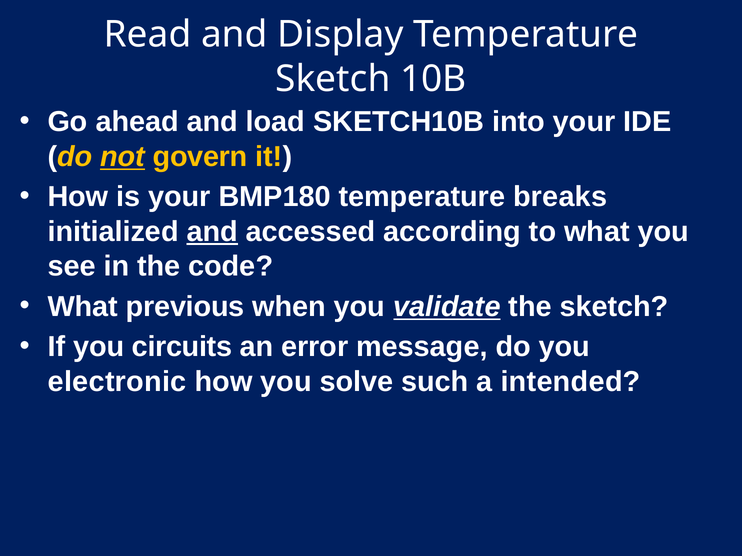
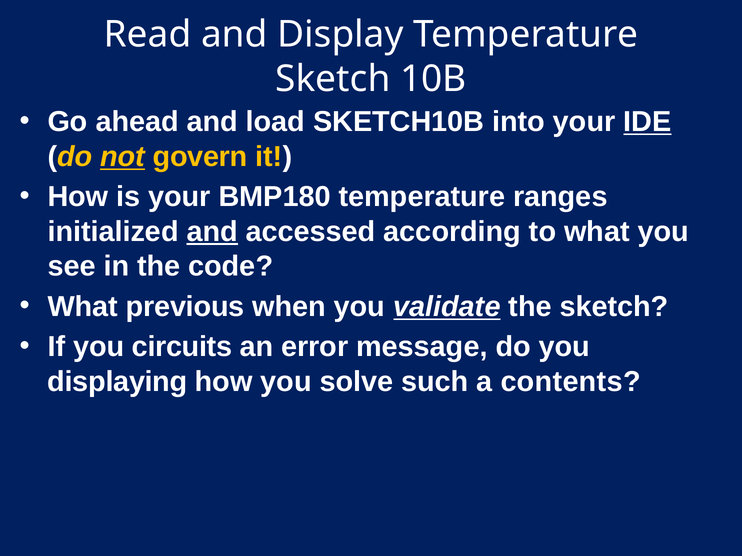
IDE underline: none -> present
breaks: breaks -> ranges
electronic: electronic -> displaying
intended: intended -> contents
